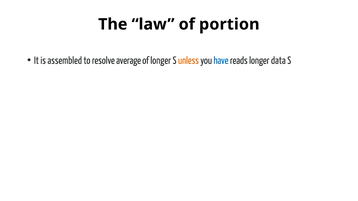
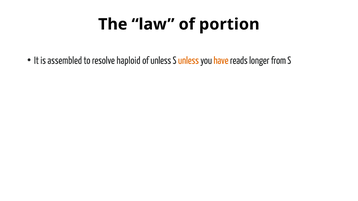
average: average -> haploid
of longer: longer -> unless
have colour: blue -> orange
data: data -> from
